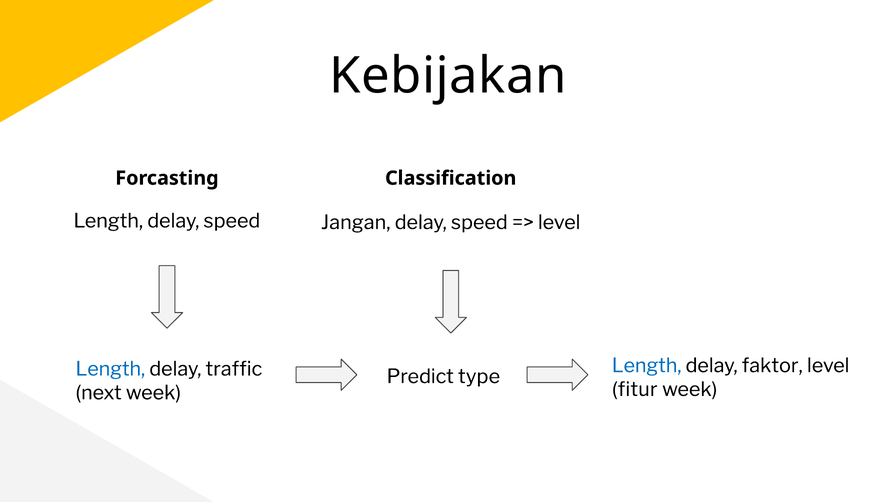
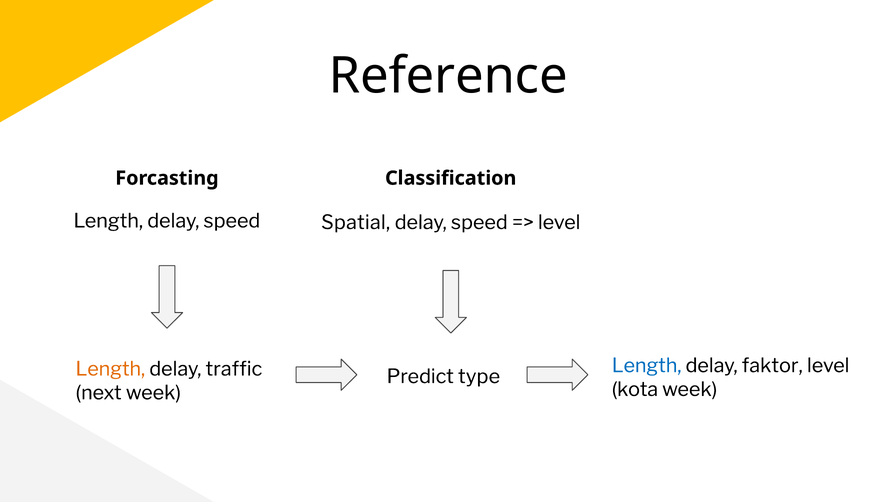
Kebijakan: Kebijakan -> Reference
Jangan: Jangan -> Spatial
Length at (110, 369) colour: blue -> orange
fitur: fitur -> kota
